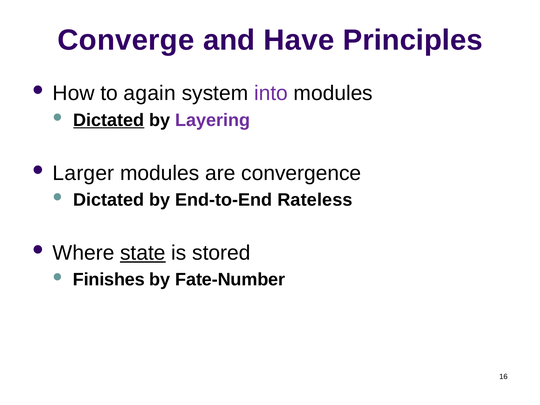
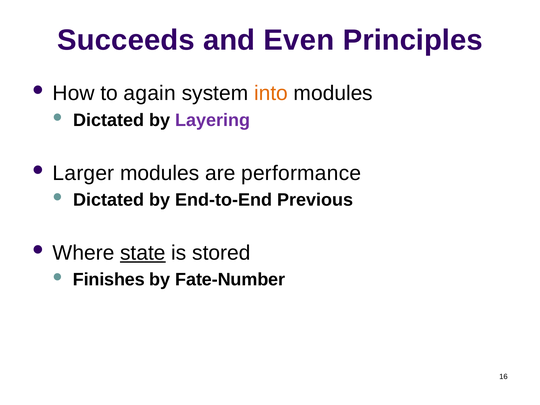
Converge: Converge -> Succeeds
Have: Have -> Even
into colour: purple -> orange
Dictated at (109, 120) underline: present -> none
convergence: convergence -> performance
Rateless: Rateless -> Previous
